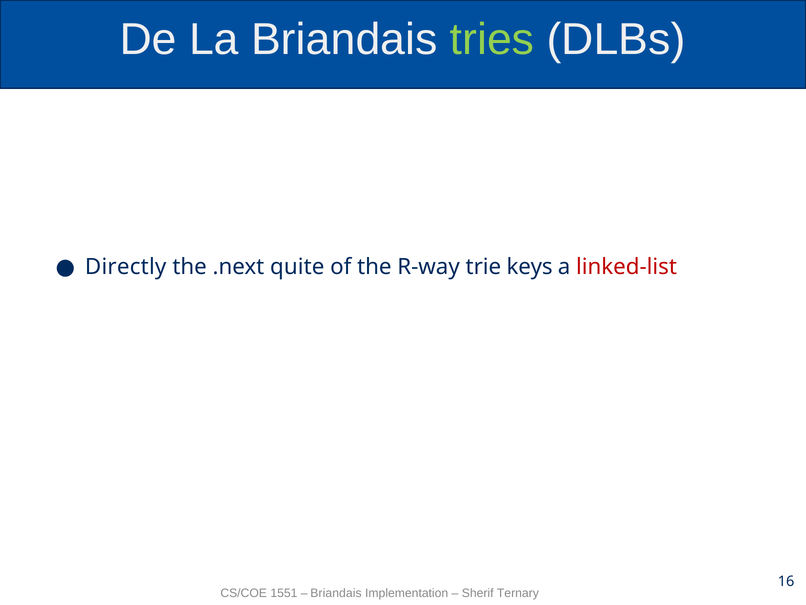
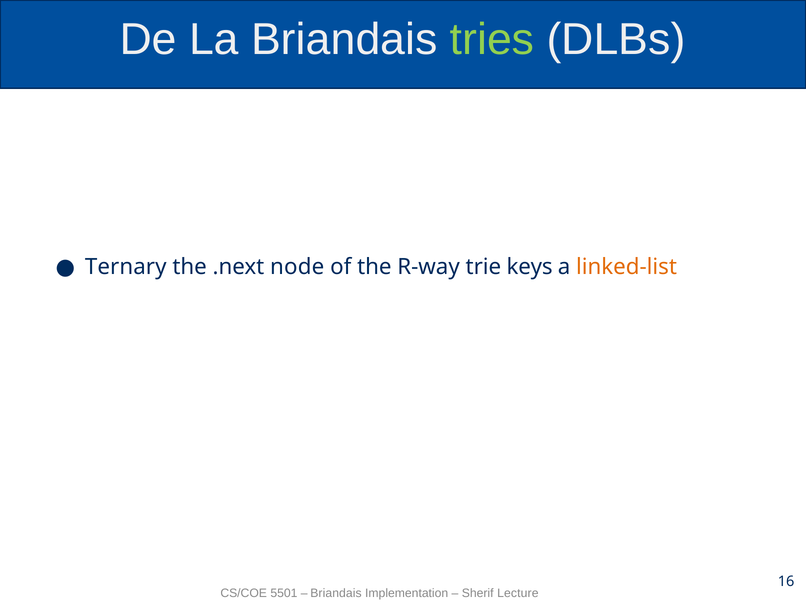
Directly: Directly -> Ternary
quite: quite -> node
linked-list colour: red -> orange
1551: 1551 -> 5501
Ternary: Ternary -> Lecture
